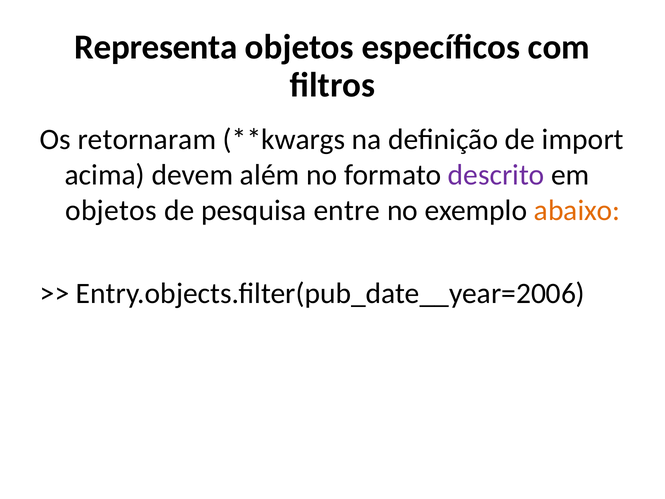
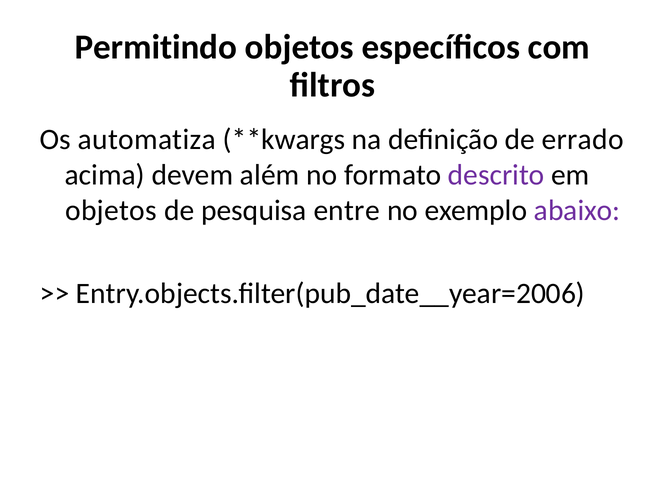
Representa: Representa -> Permitindo
retornaram: retornaram -> automatiza
import: import -> errado
abaixo colour: orange -> purple
